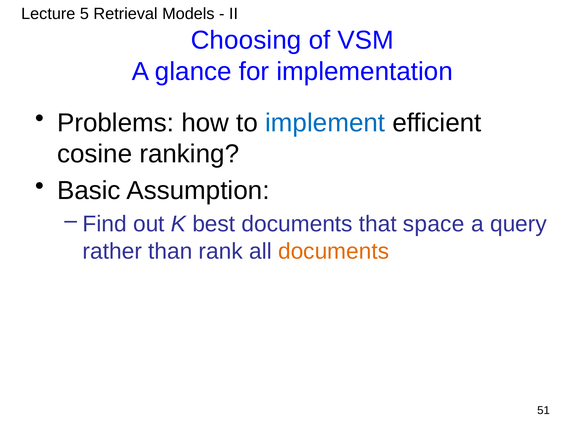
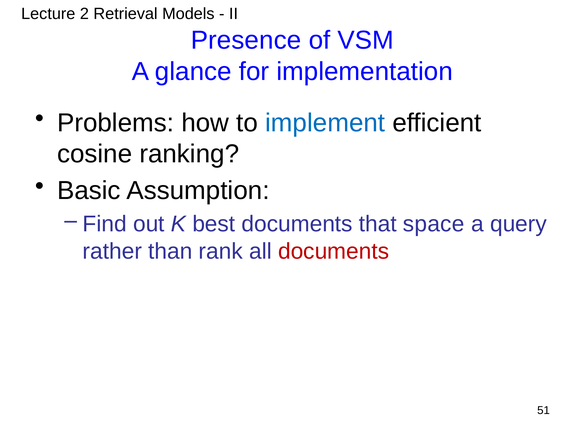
5: 5 -> 2
Choosing: Choosing -> Presence
documents at (334, 251) colour: orange -> red
